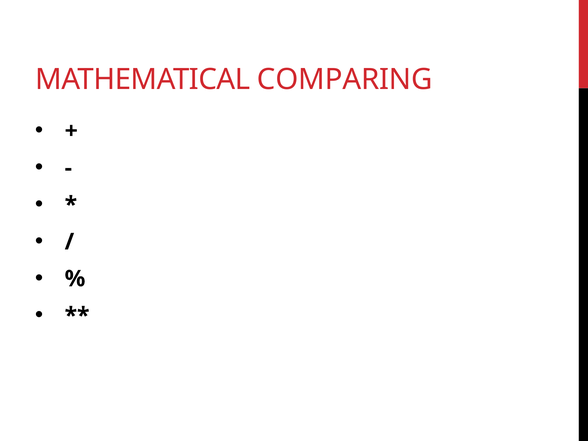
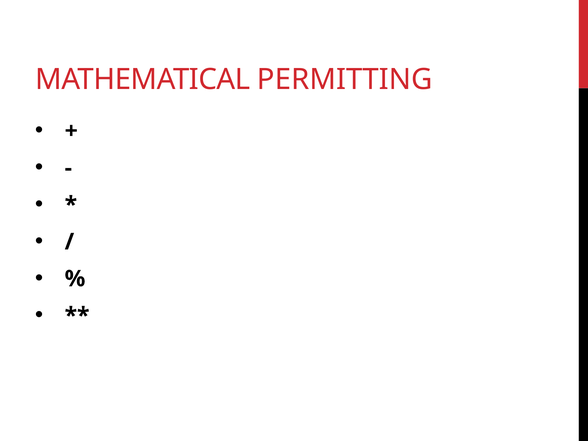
COMPARING: COMPARING -> PERMITTING
